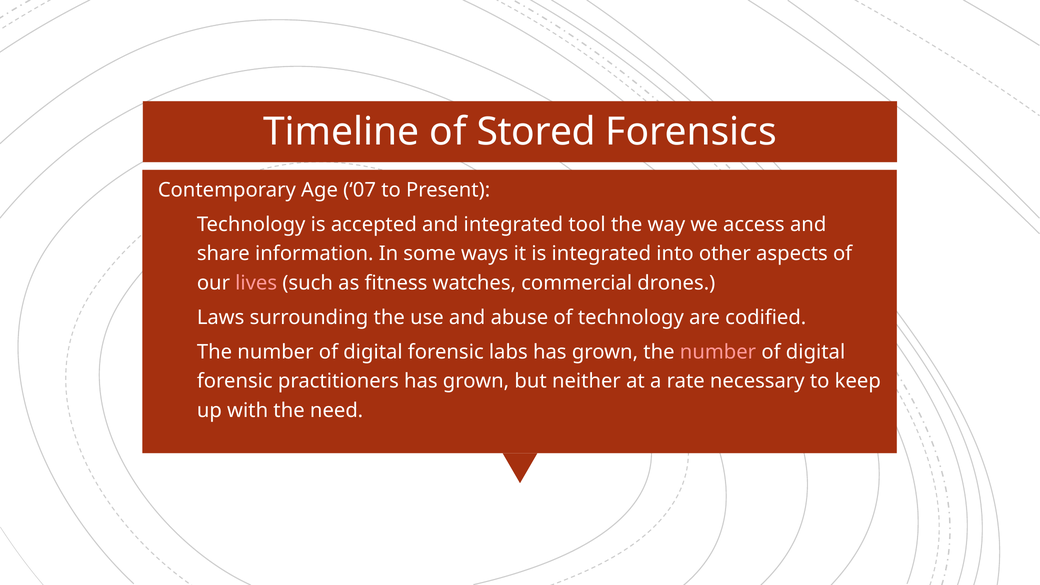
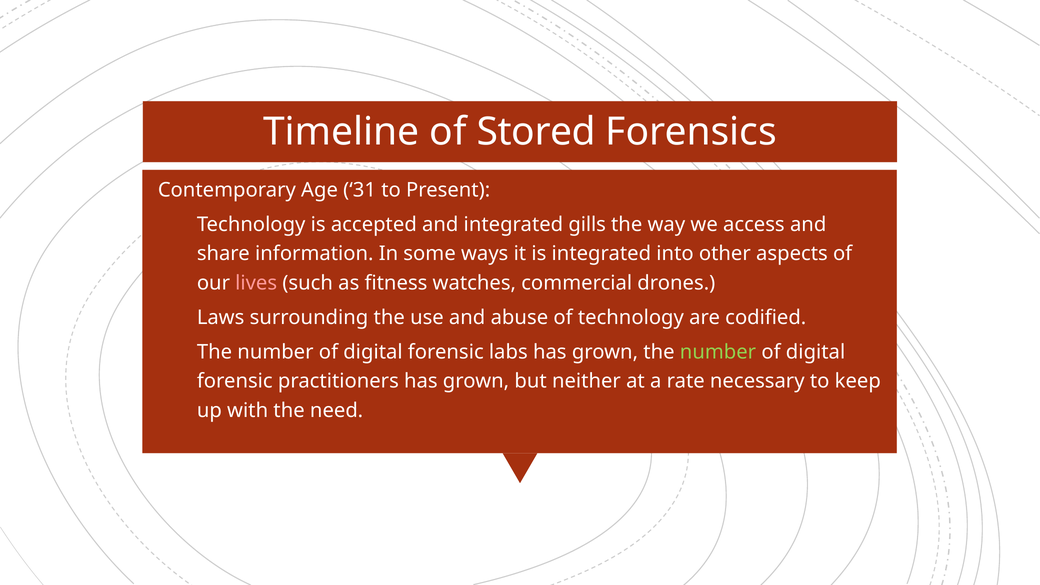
07: 07 -> 31
tool: tool -> gills
number at (718, 352) colour: pink -> light green
